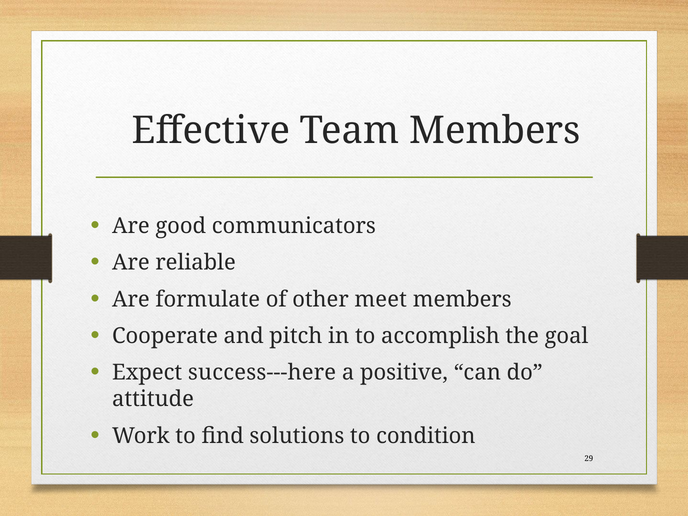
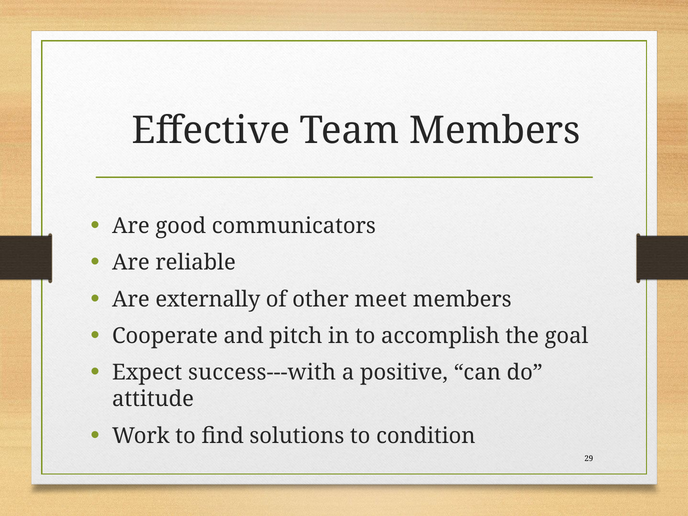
formulate: formulate -> externally
success---here: success---here -> success---with
